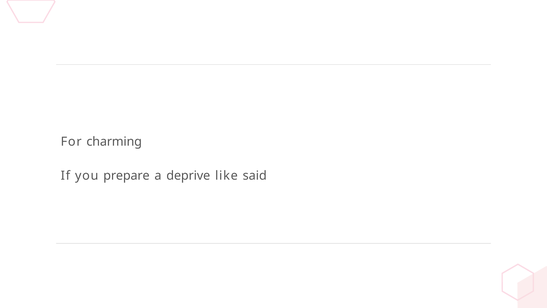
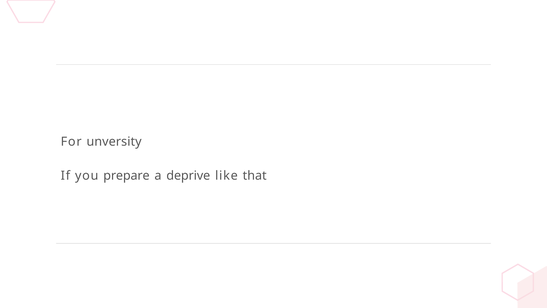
charming: charming -> unversity
said: said -> that
